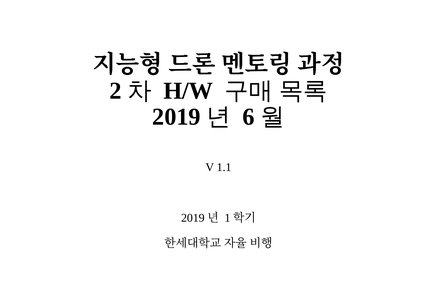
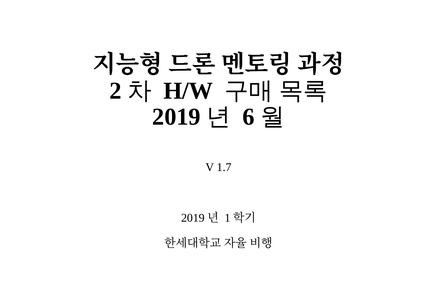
1.1: 1.1 -> 1.7
